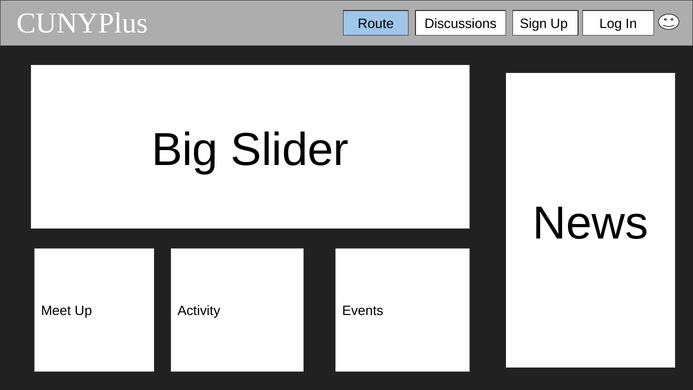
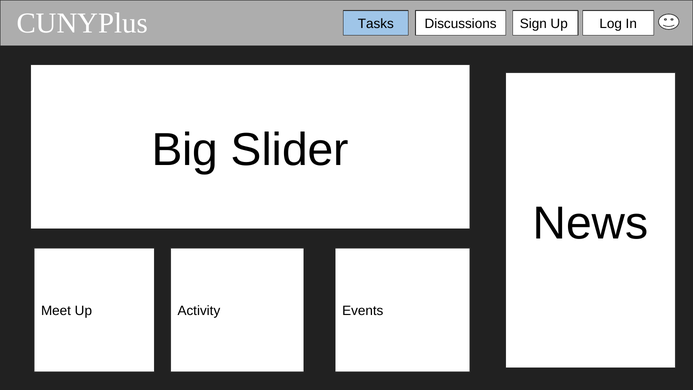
Route: Route -> Tasks
